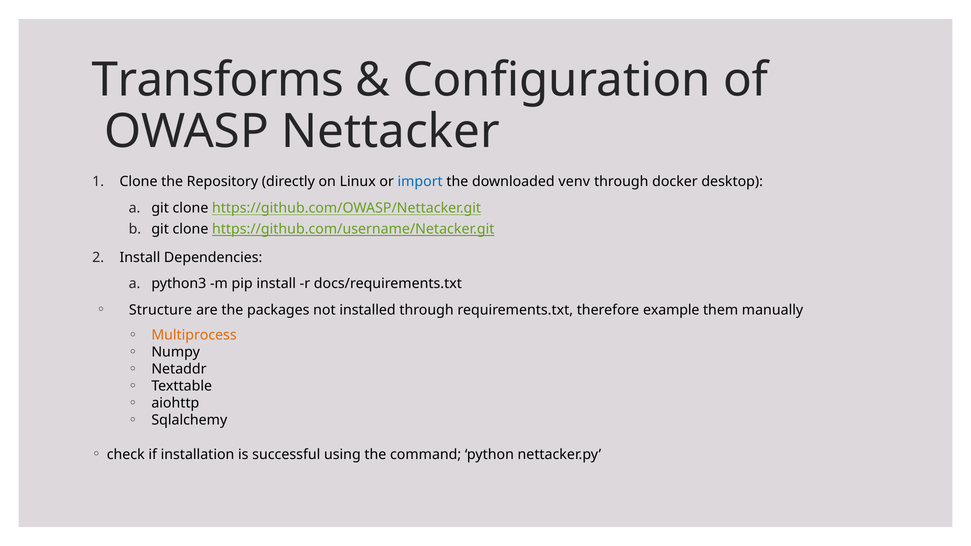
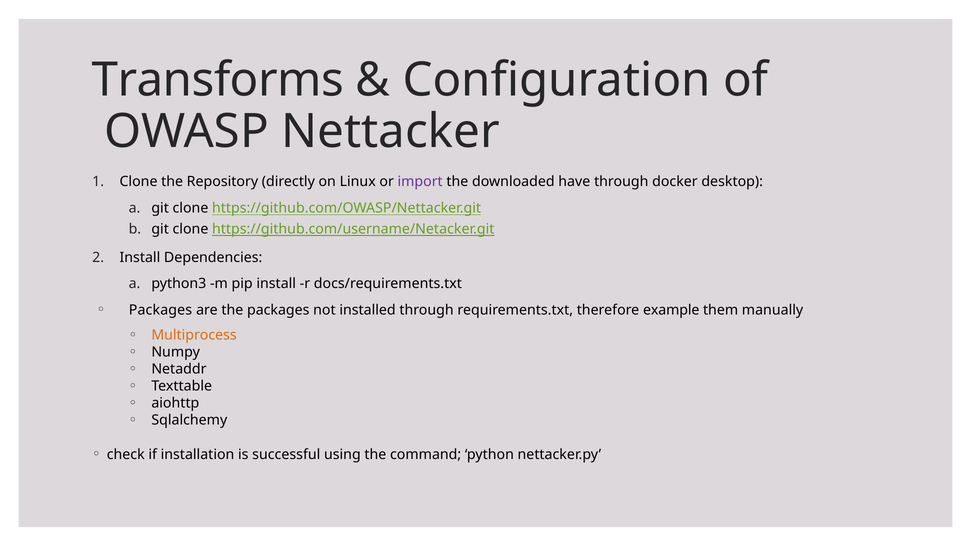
import colour: blue -> purple
venv: venv -> have
Structure at (160, 310): Structure -> Packages
